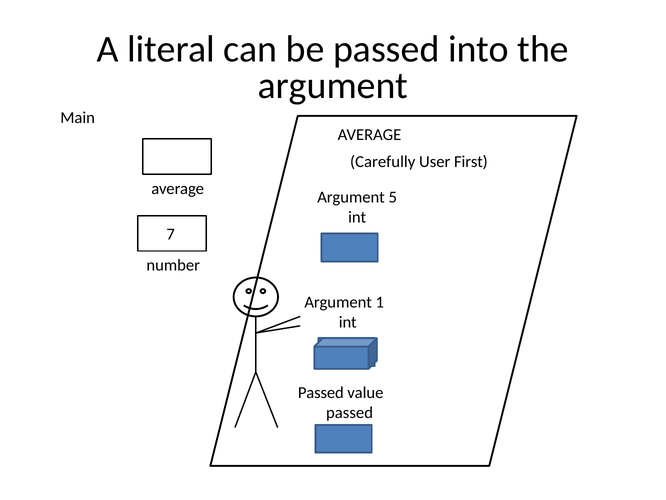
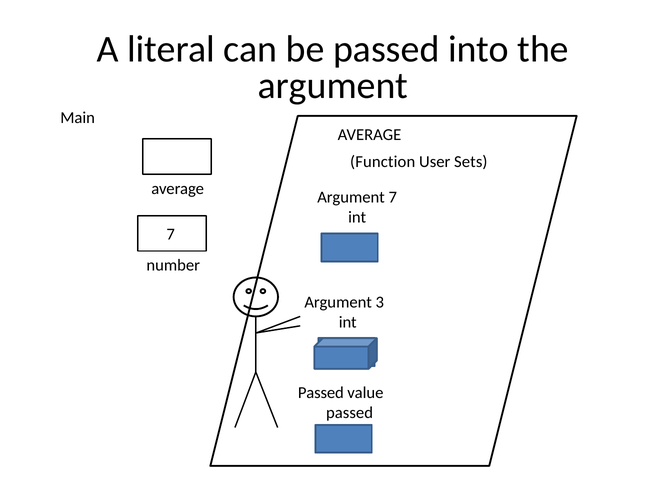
Carefully: Carefully -> Function
First: First -> Sets
Argument 5: 5 -> 7
1: 1 -> 3
